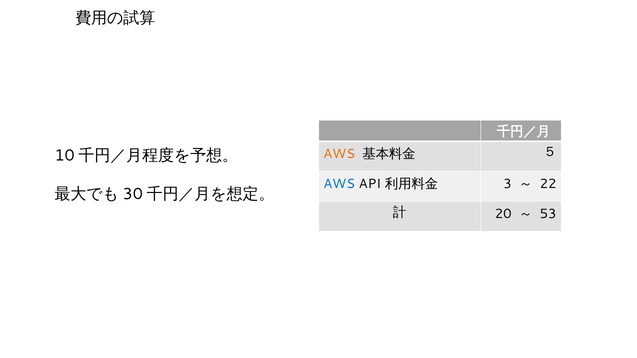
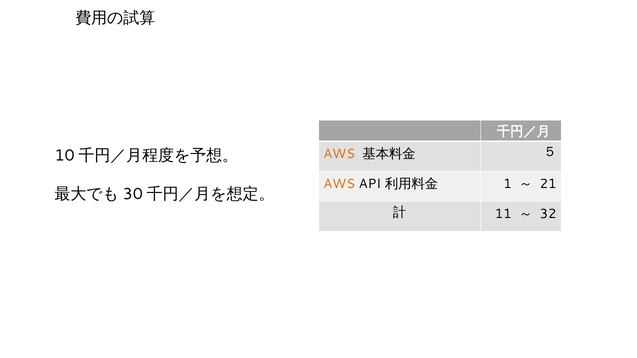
AWS at (339, 184) colour: blue -> orange
3: 3 -> 1
22: 22 -> 21
20: 20 -> 11
53: 53 -> 32
